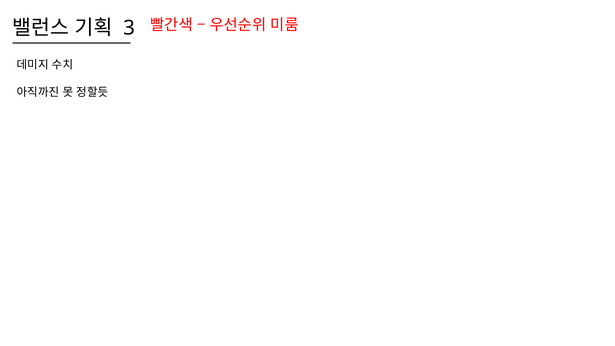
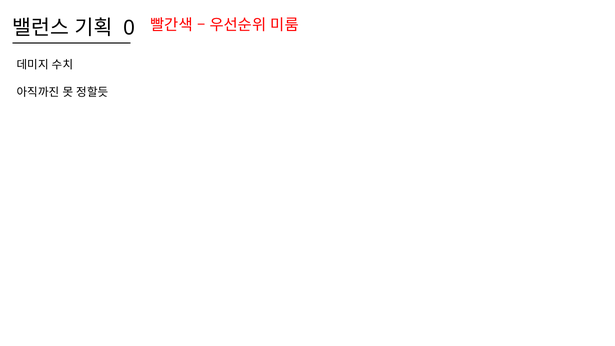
3: 3 -> 0
